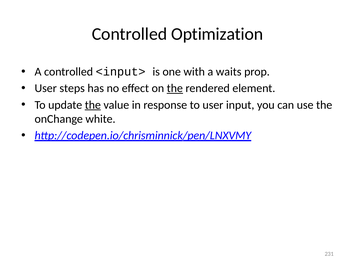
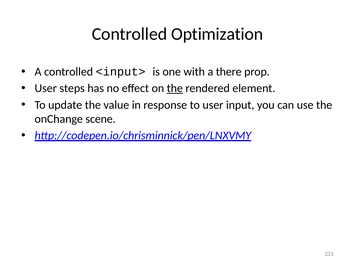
waits: waits -> there
the at (93, 105) underline: present -> none
white: white -> scene
